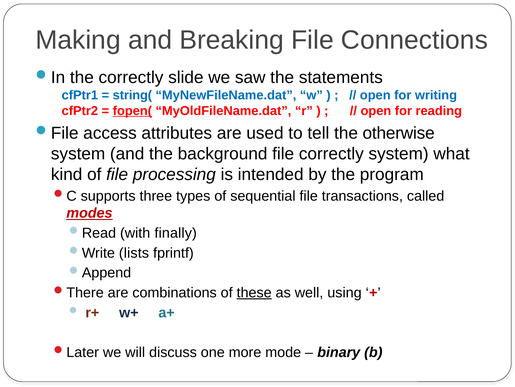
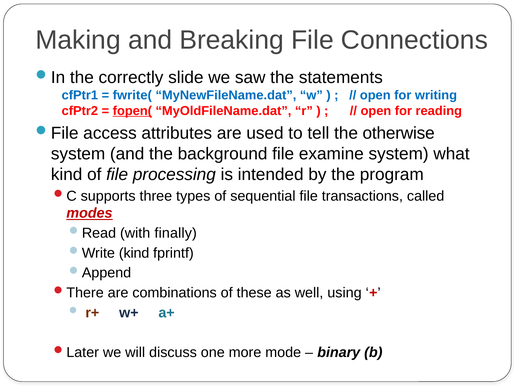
string(: string( -> fwrite(
file correctly: correctly -> examine
lists at (134, 252): lists -> kind
these underline: present -> none
